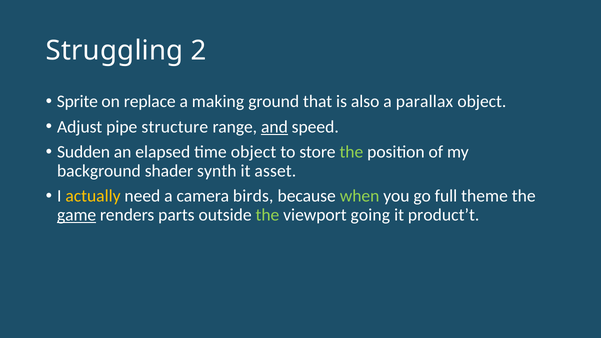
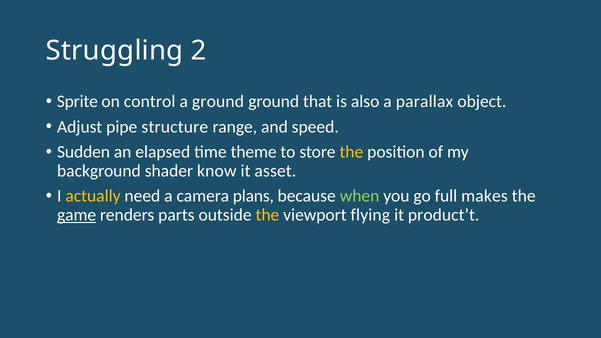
replace: replace -> control
a making: making -> ground
and underline: present -> none
time object: object -> theme
the at (351, 152) colour: light green -> yellow
synth: synth -> know
birds: birds -> plans
theme: theme -> makes
the at (267, 215) colour: light green -> yellow
going: going -> flying
